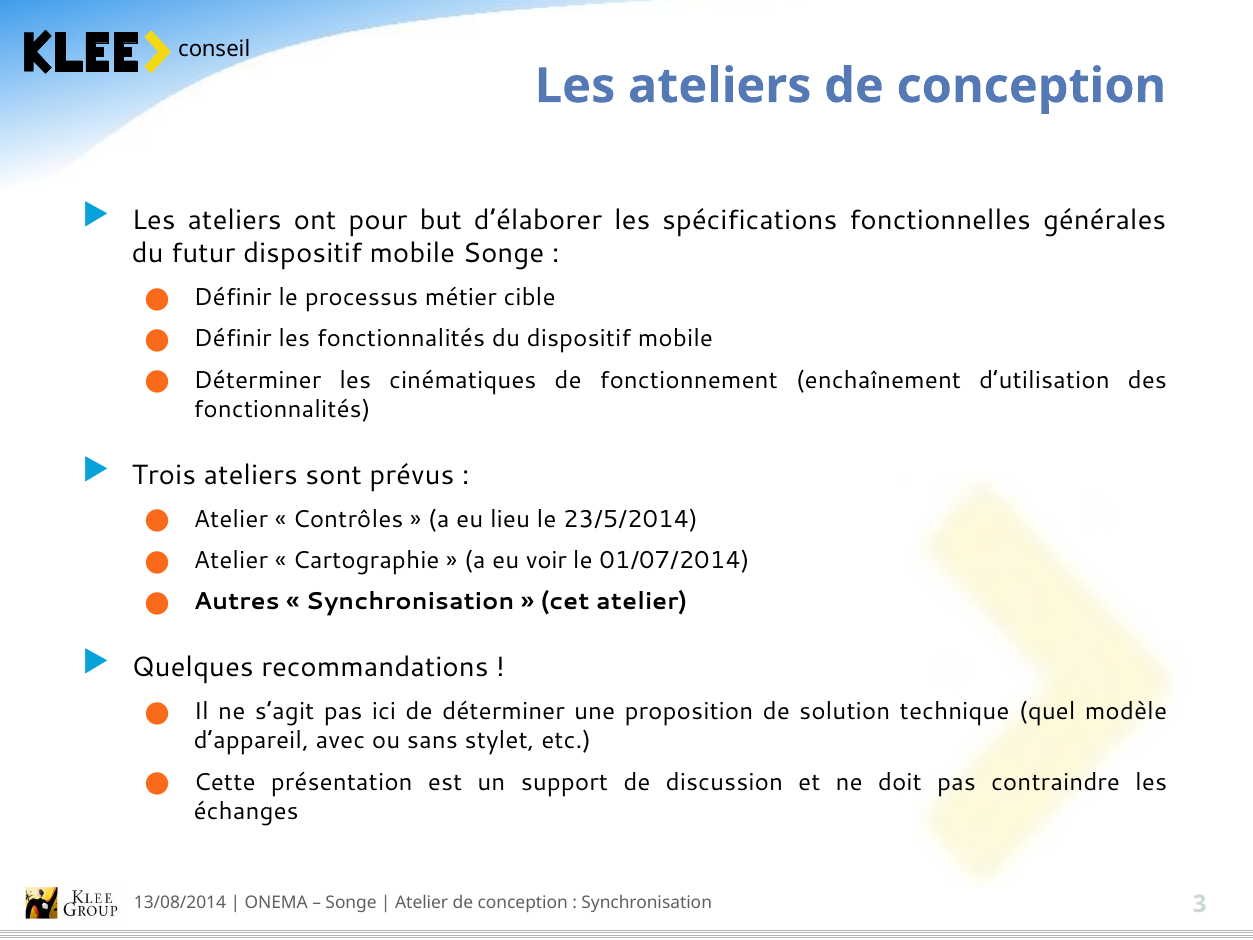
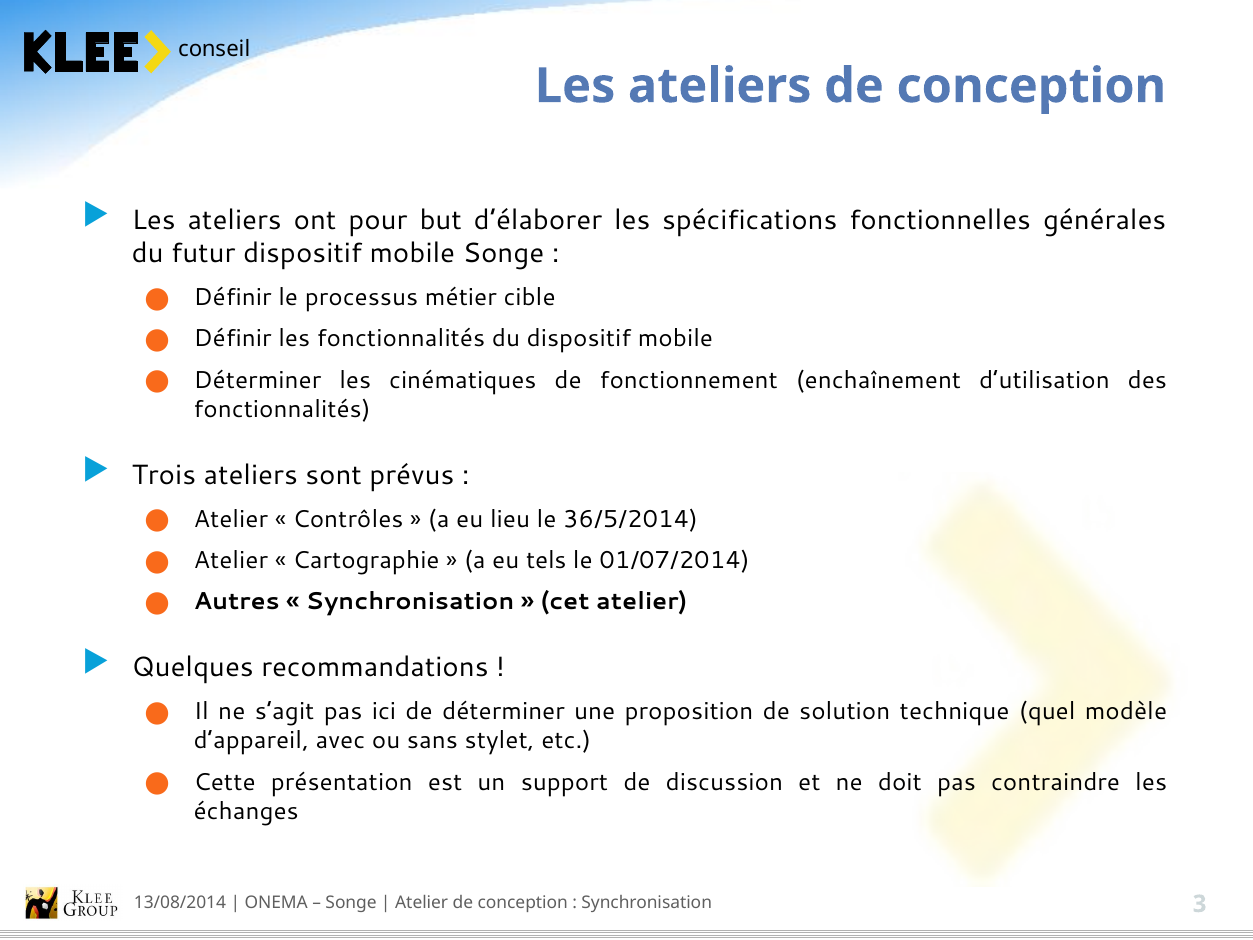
23/5/2014: 23/5/2014 -> 36/5/2014
voir: voir -> tels
